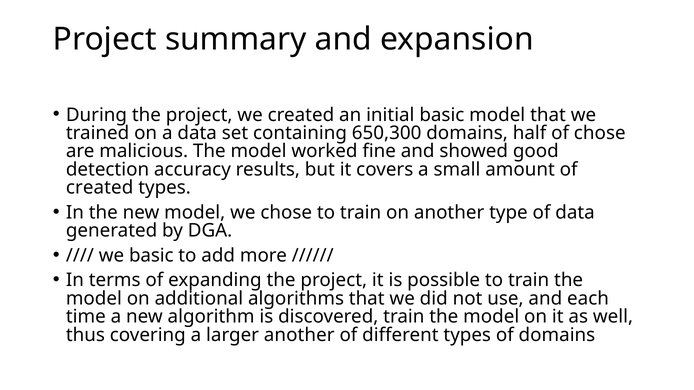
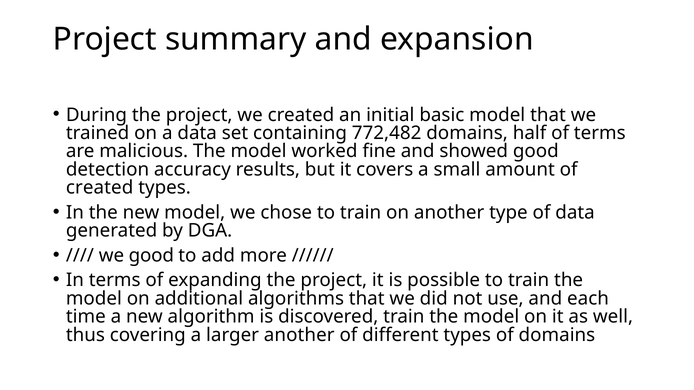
650,300: 650,300 -> 772,482
of chose: chose -> terms
we basic: basic -> good
